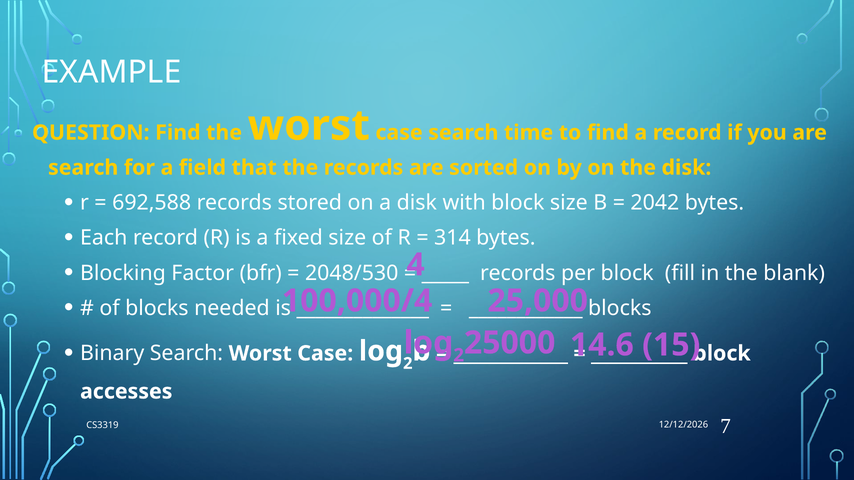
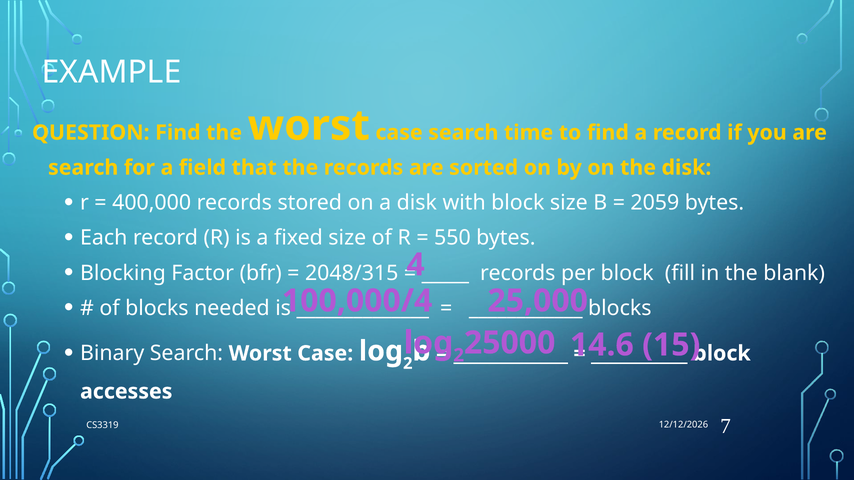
692,588: 692,588 -> 400,000
2042: 2042 -> 2059
314: 314 -> 550
2048/530: 2048/530 -> 2048/315
